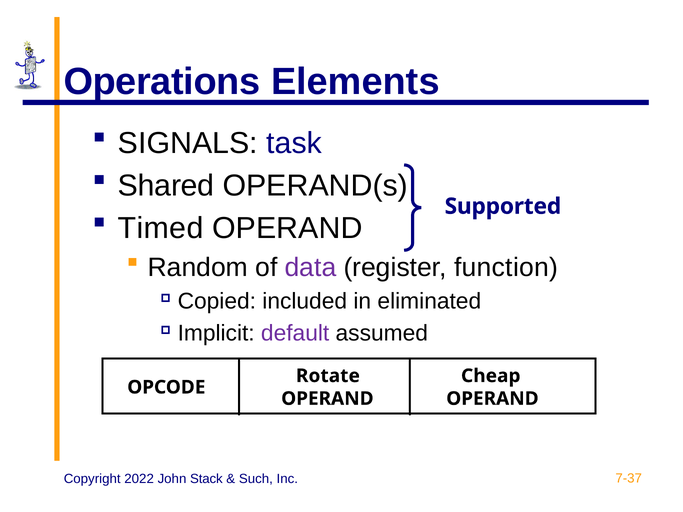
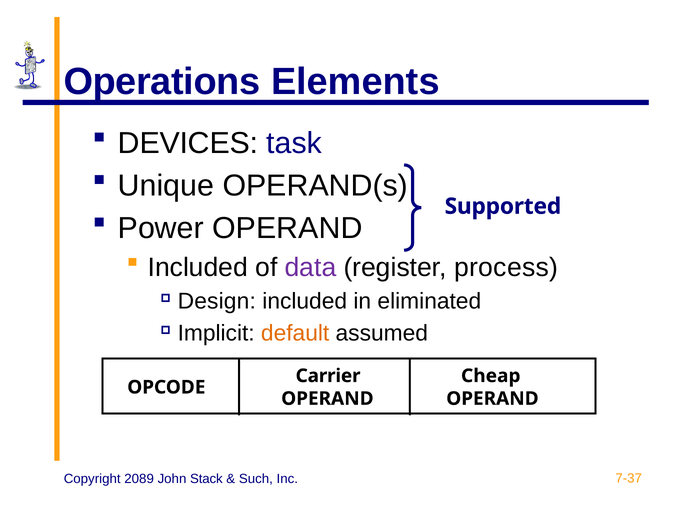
SIGNALS: SIGNALS -> DEVICES
Shared: Shared -> Unique
Timed: Timed -> Power
Random at (198, 268): Random -> Included
function: function -> process
Copied: Copied -> Design
default colour: purple -> orange
Rotate: Rotate -> Carrier
2022: 2022 -> 2089
